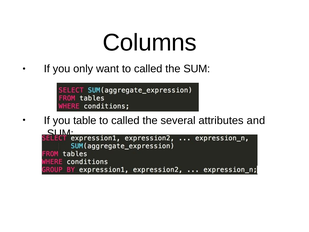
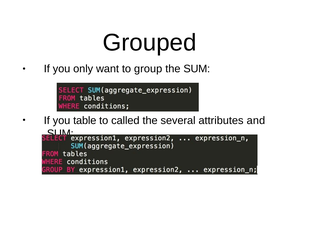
Columns: Columns -> Grouped
want to called: called -> group
